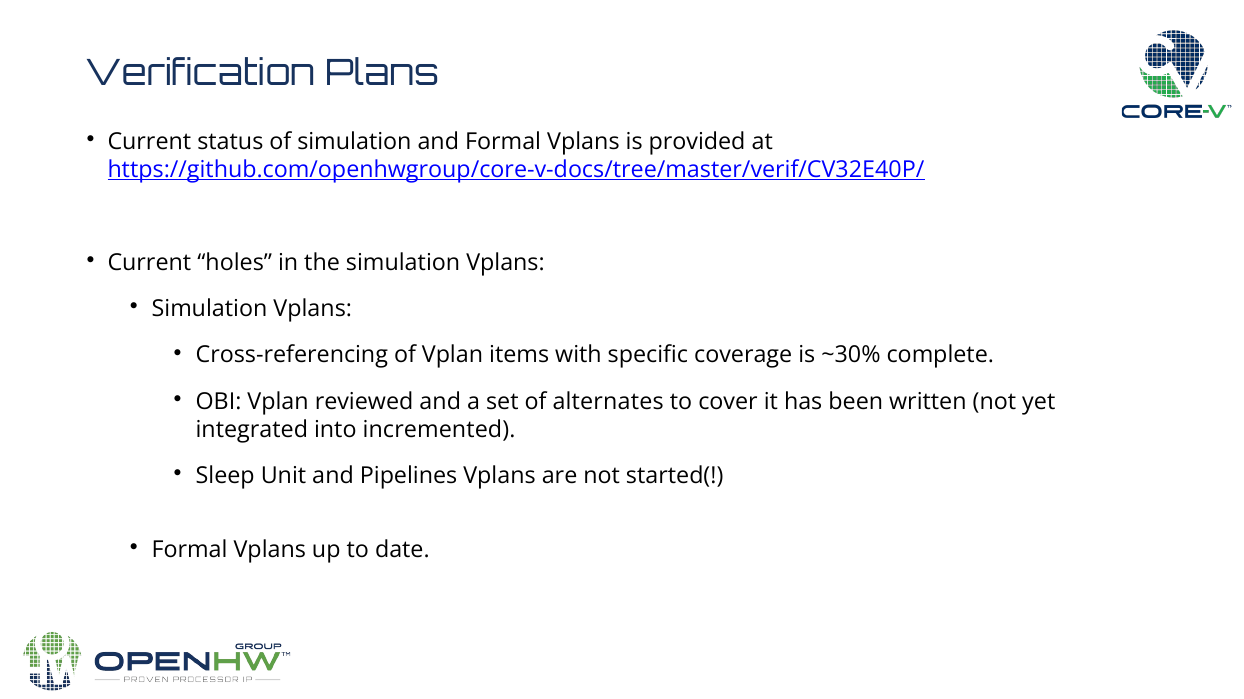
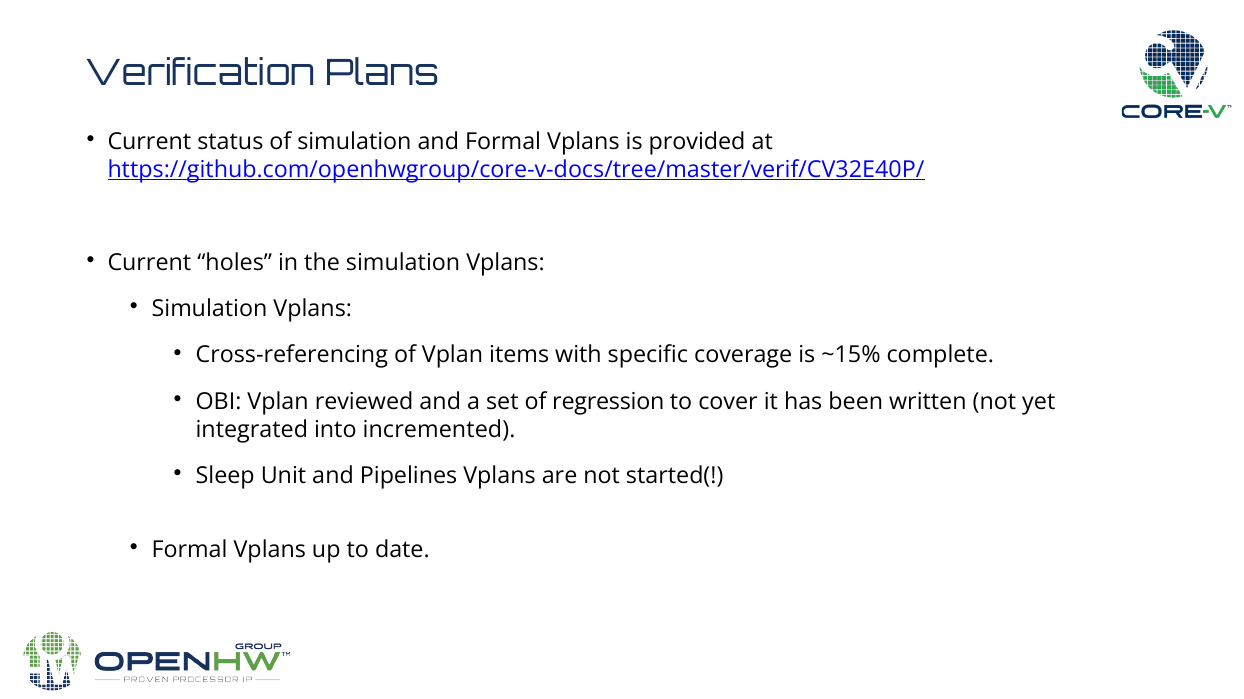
~30%: ~30% -> ~15%
alternates: alternates -> regression
